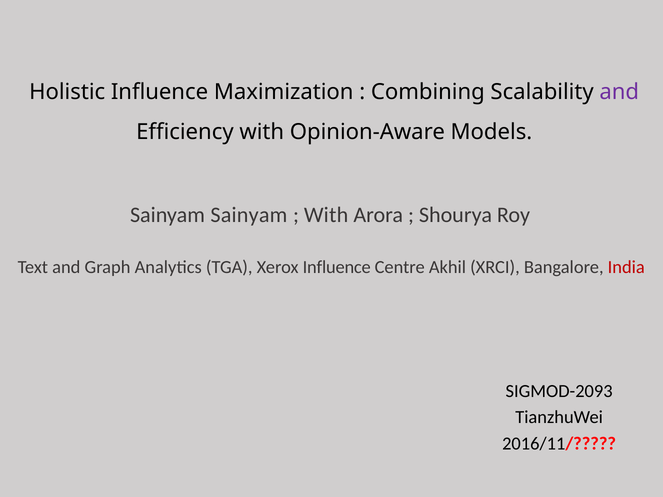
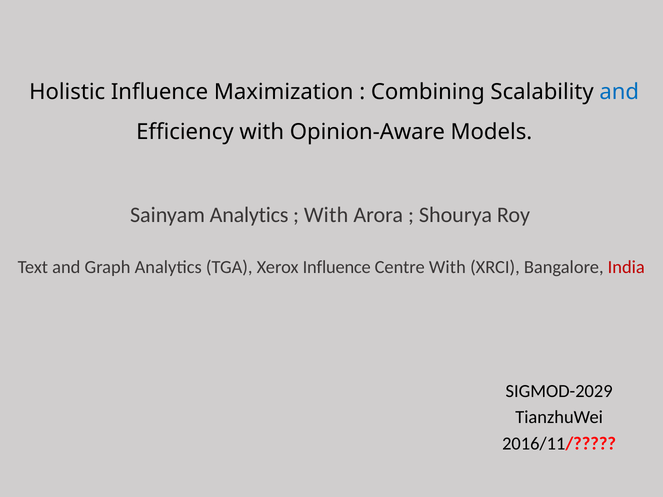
and at (619, 92) colour: purple -> blue
Sainyam Sainyam: Sainyam -> Analytics
Centre Akhil: Akhil -> With
SIGMOD-2093: SIGMOD-2093 -> SIGMOD-2029
